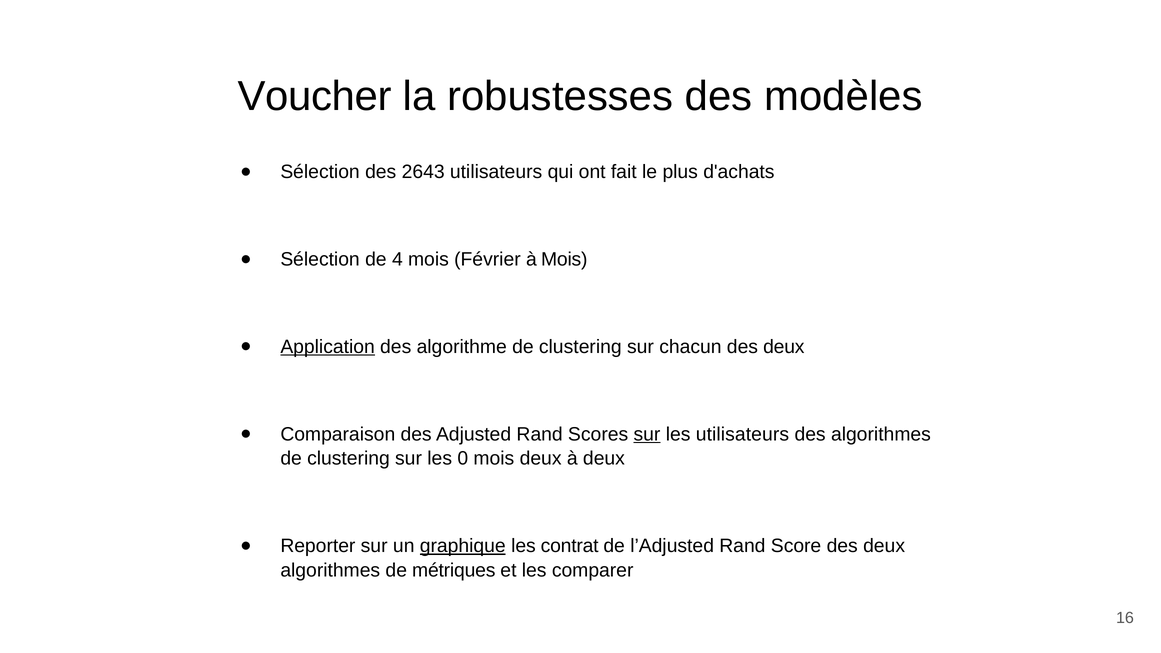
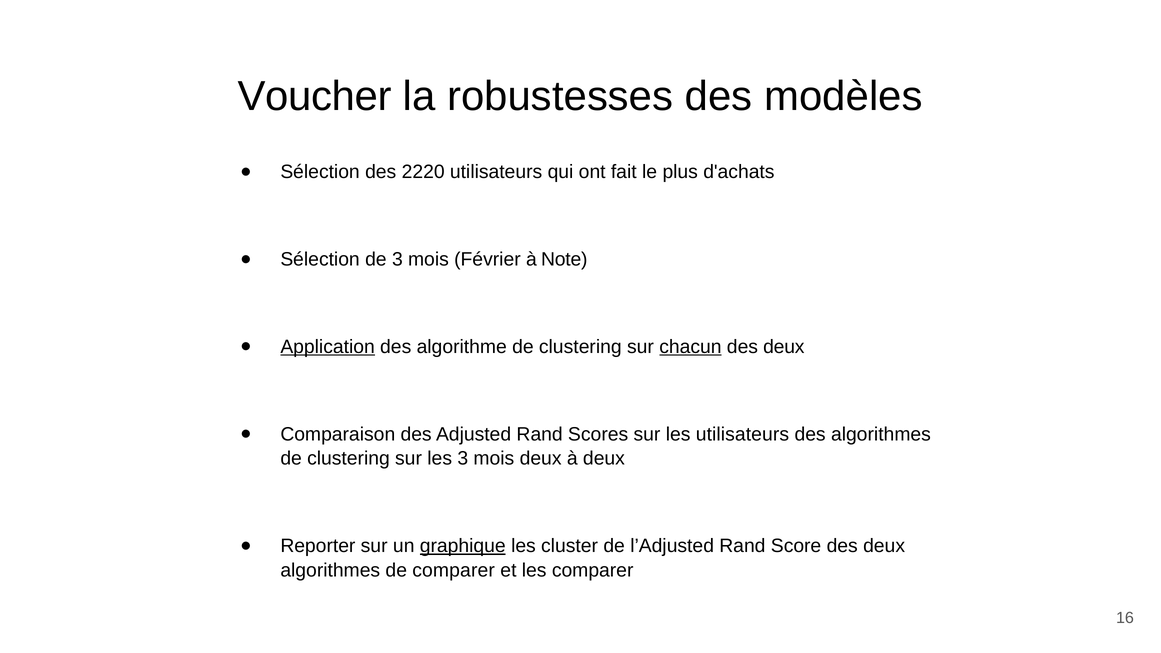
2643: 2643 -> 2220
de 4: 4 -> 3
à Mois: Mois -> Note
chacun underline: none -> present
sur at (647, 434) underline: present -> none
les 0: 0 -> 3
contrat: contrat -> cluster
de métriques: métriques -> comparer
